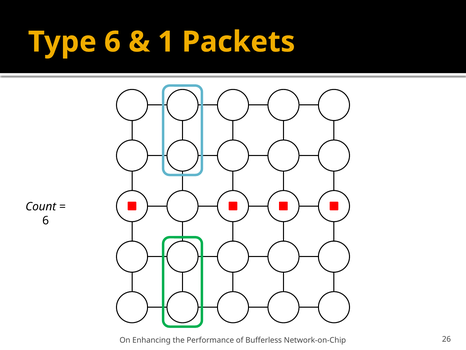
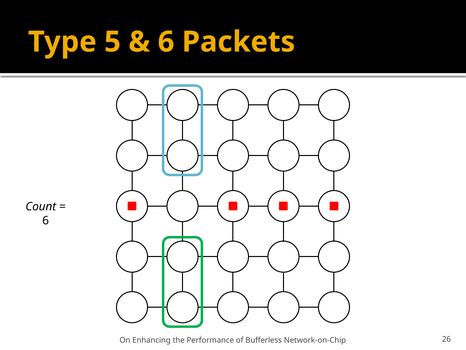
Type 6: 6 -> 5
1 at (166, 42): 1 -> 6
